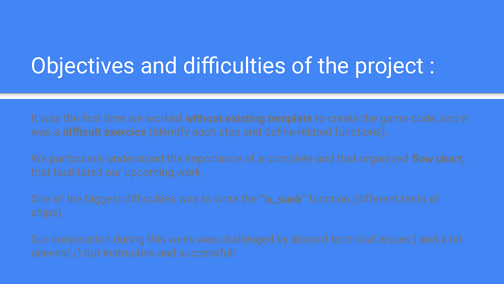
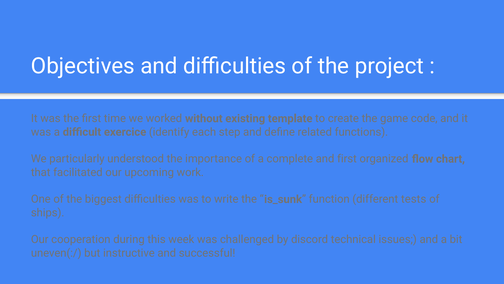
and that: that -> first
